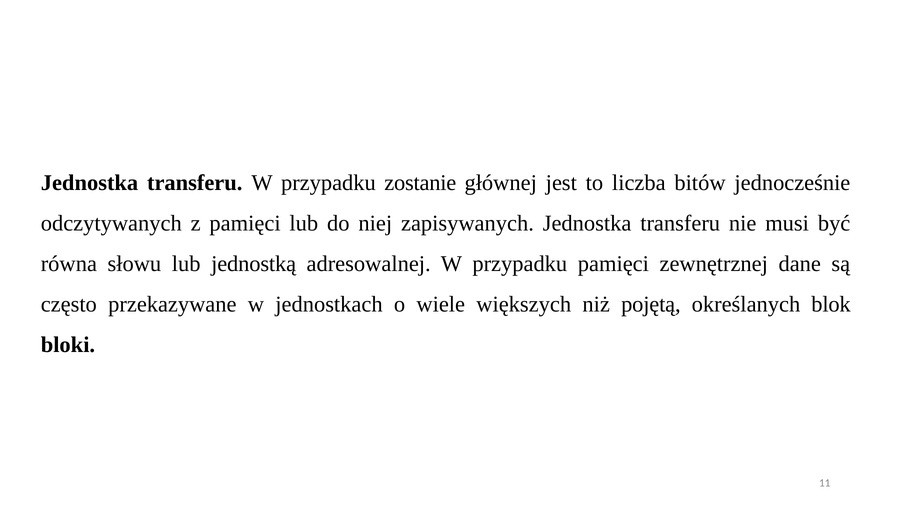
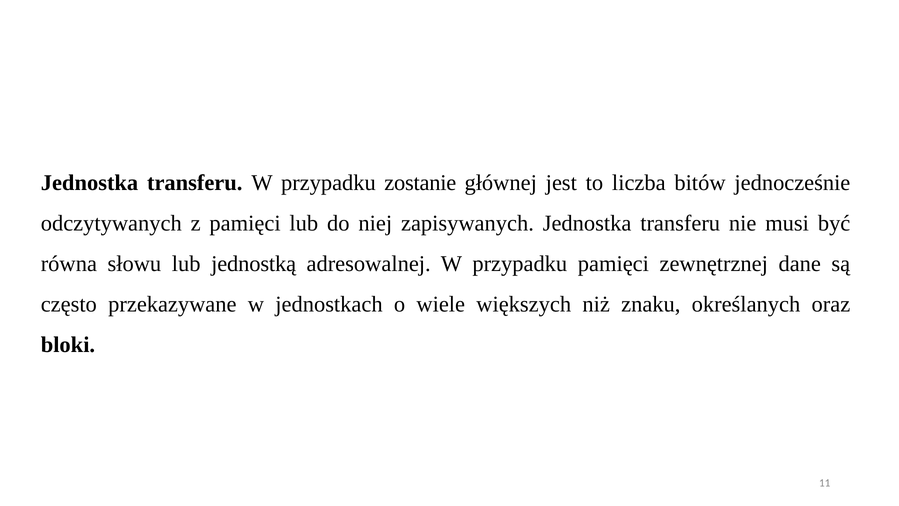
pojętą: pojętą -> znaku
blok: blok -> oraz
